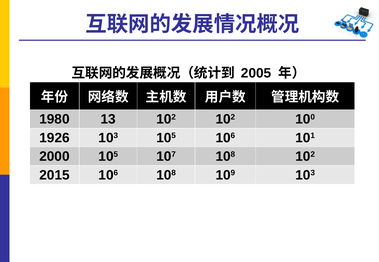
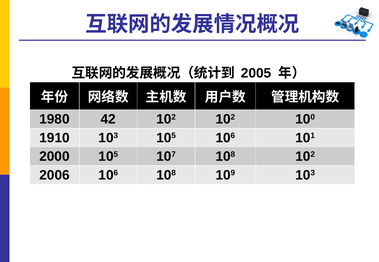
13: 13 -> 42
1926: 1926 -> 1910
2015: 2015 -> 2006
